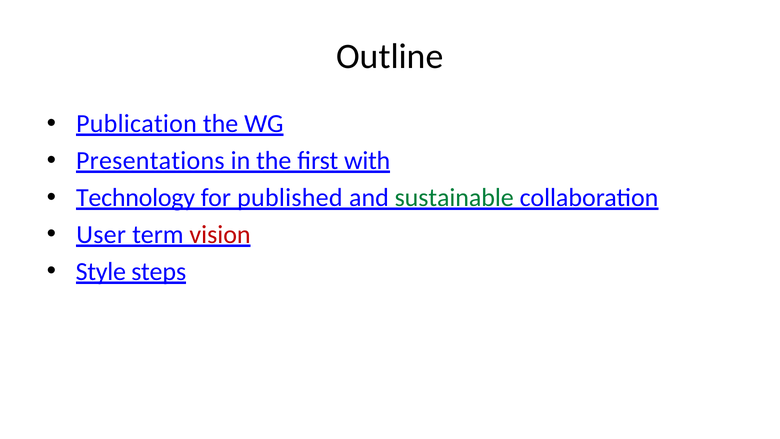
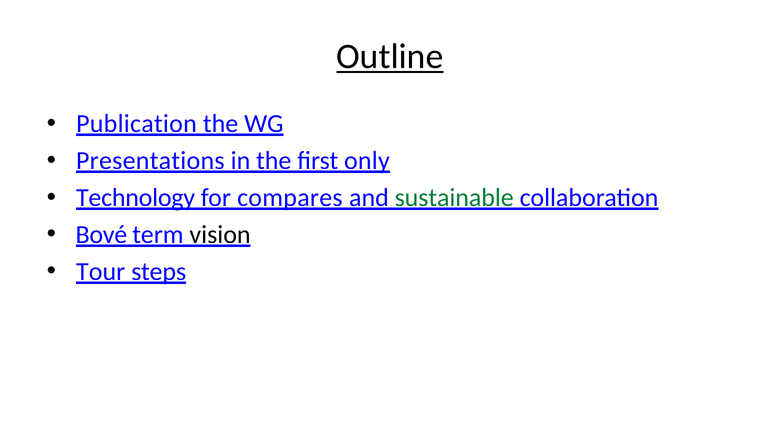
Outline underline: none -> present
with: with -> only
published: published -> compares
User: User -> Bové
vision colour: red -> black
Style: Style -> Tour
